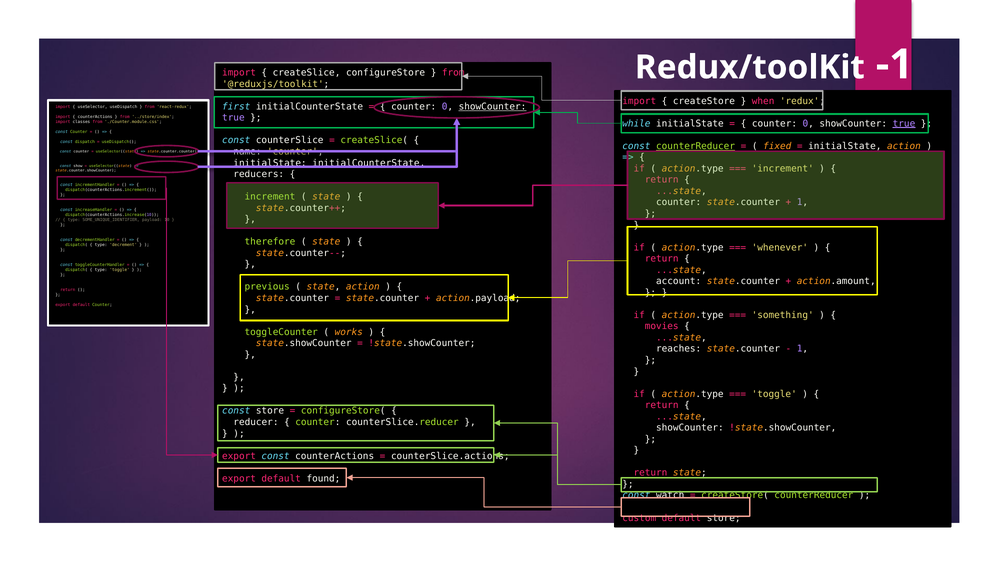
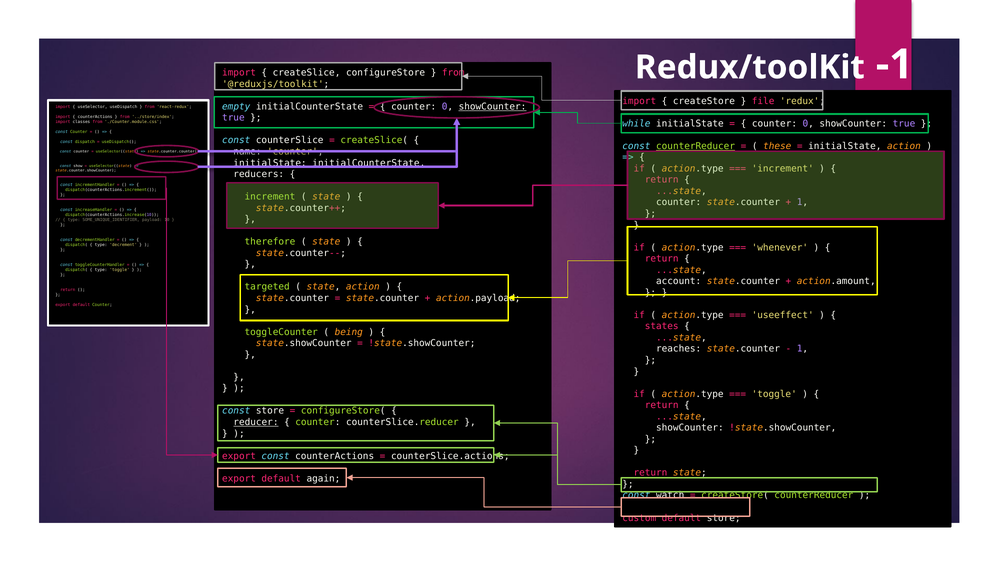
when: when -> file
first: first -> empty
true at (904, 123) underline: present -> none
fixed: fixed -> these
previous: previous -> targeted
something: something -> useeffect
movies: movies -> states
works: works -> being
reducer underline: none -> present
found: found -> again
